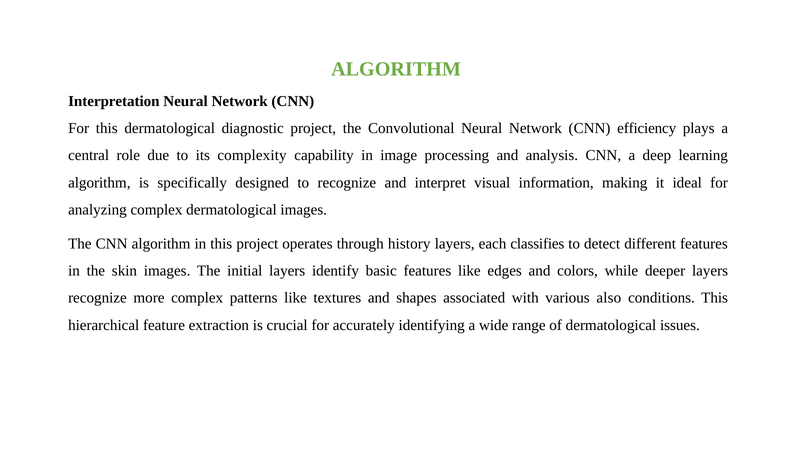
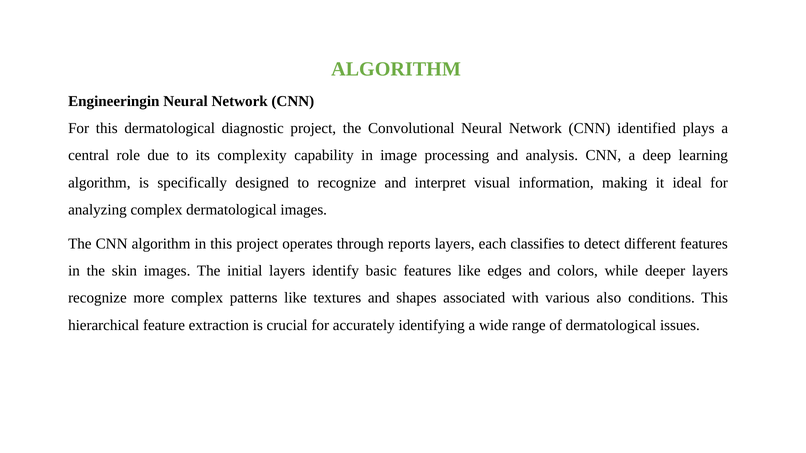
Interpretation: Interpretation -> Engineeringin
efficiency: efficiency -> identified
history: history -> reports
